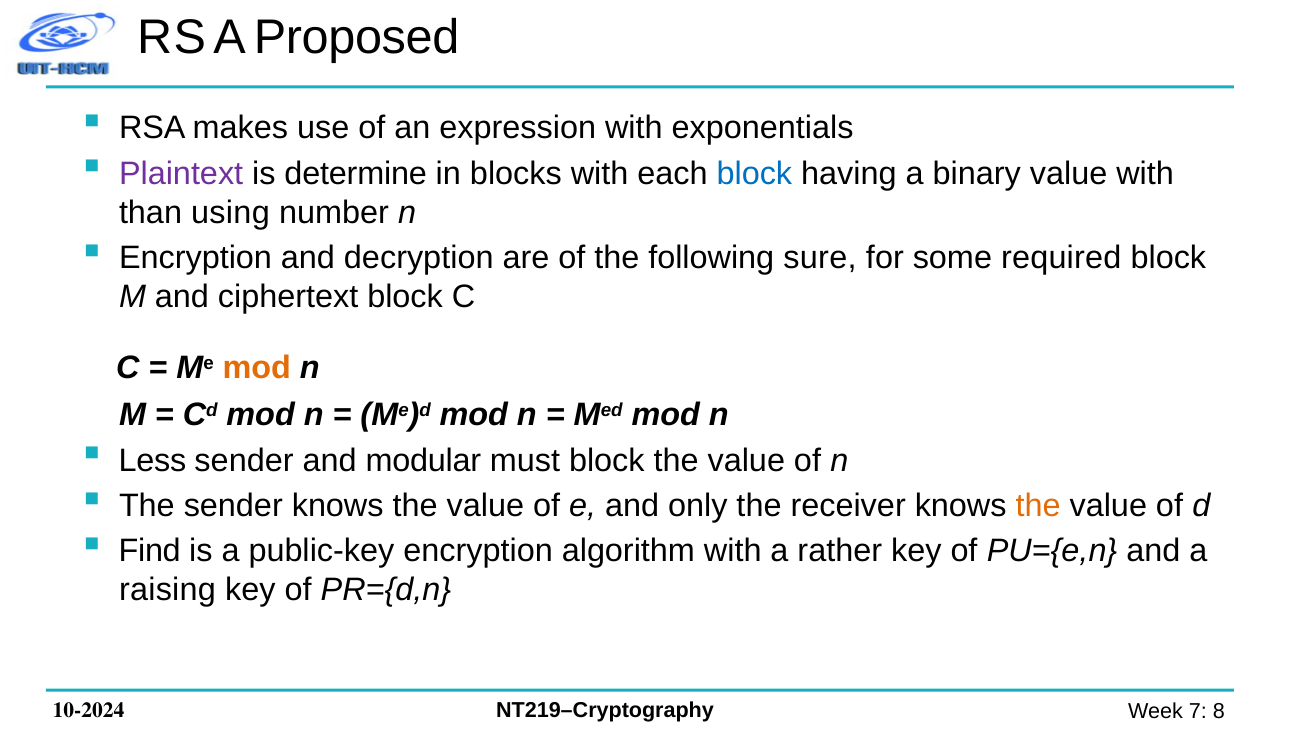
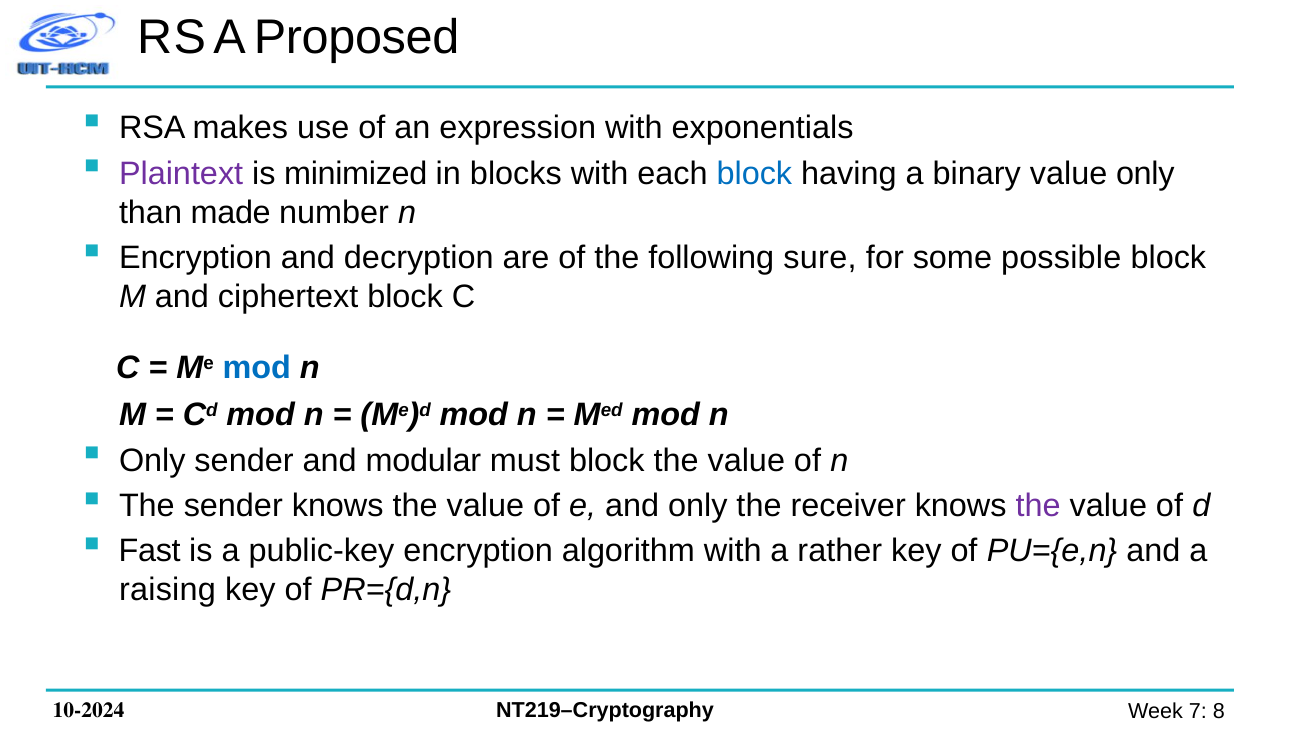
determine: determine -> minimized
value with: with -> only
using: using -> made
required: required -> possible
mod at (257, 368) colour: orange -> blue
Less at (152, 460): Less -> Only
the at (1038, 506) colour: orange -> purple
Find: Find -> Fast
